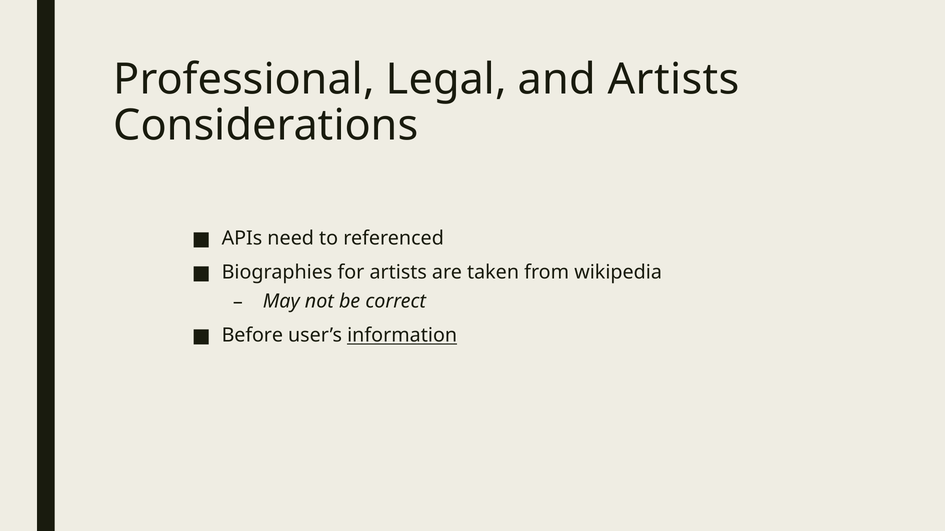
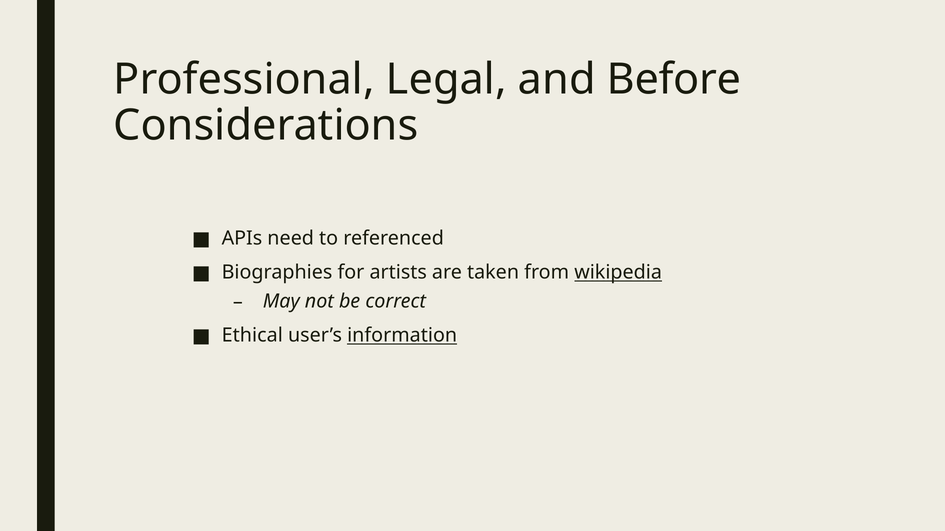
and Artists: Artists -> Before
wikipedia underline: none -> present
Before: Before -> Ethical
